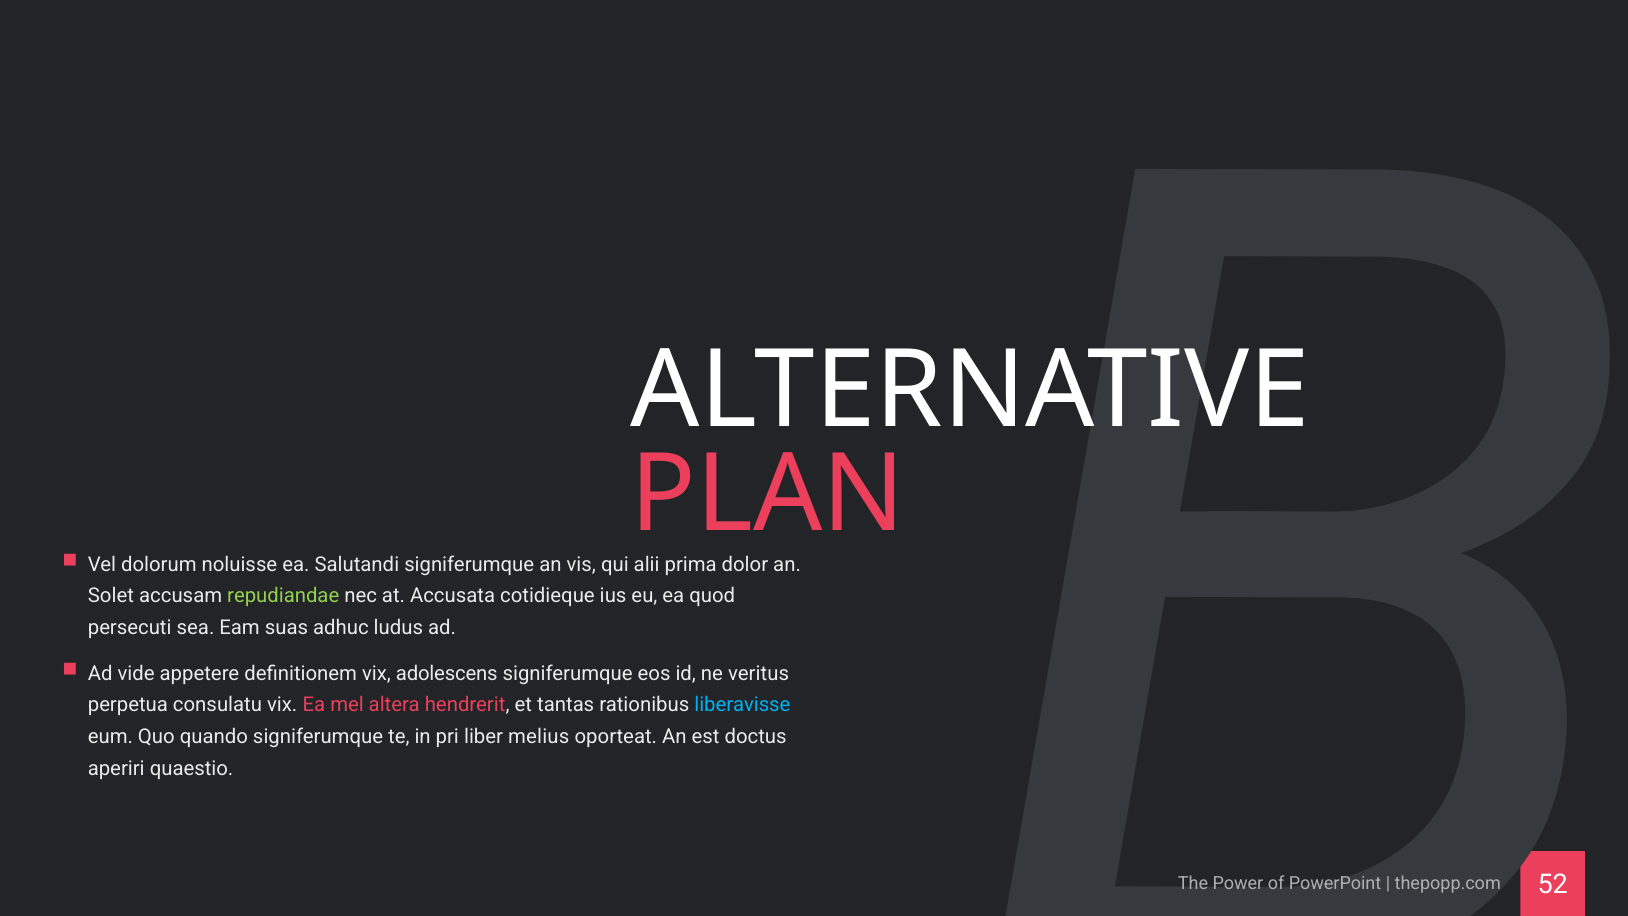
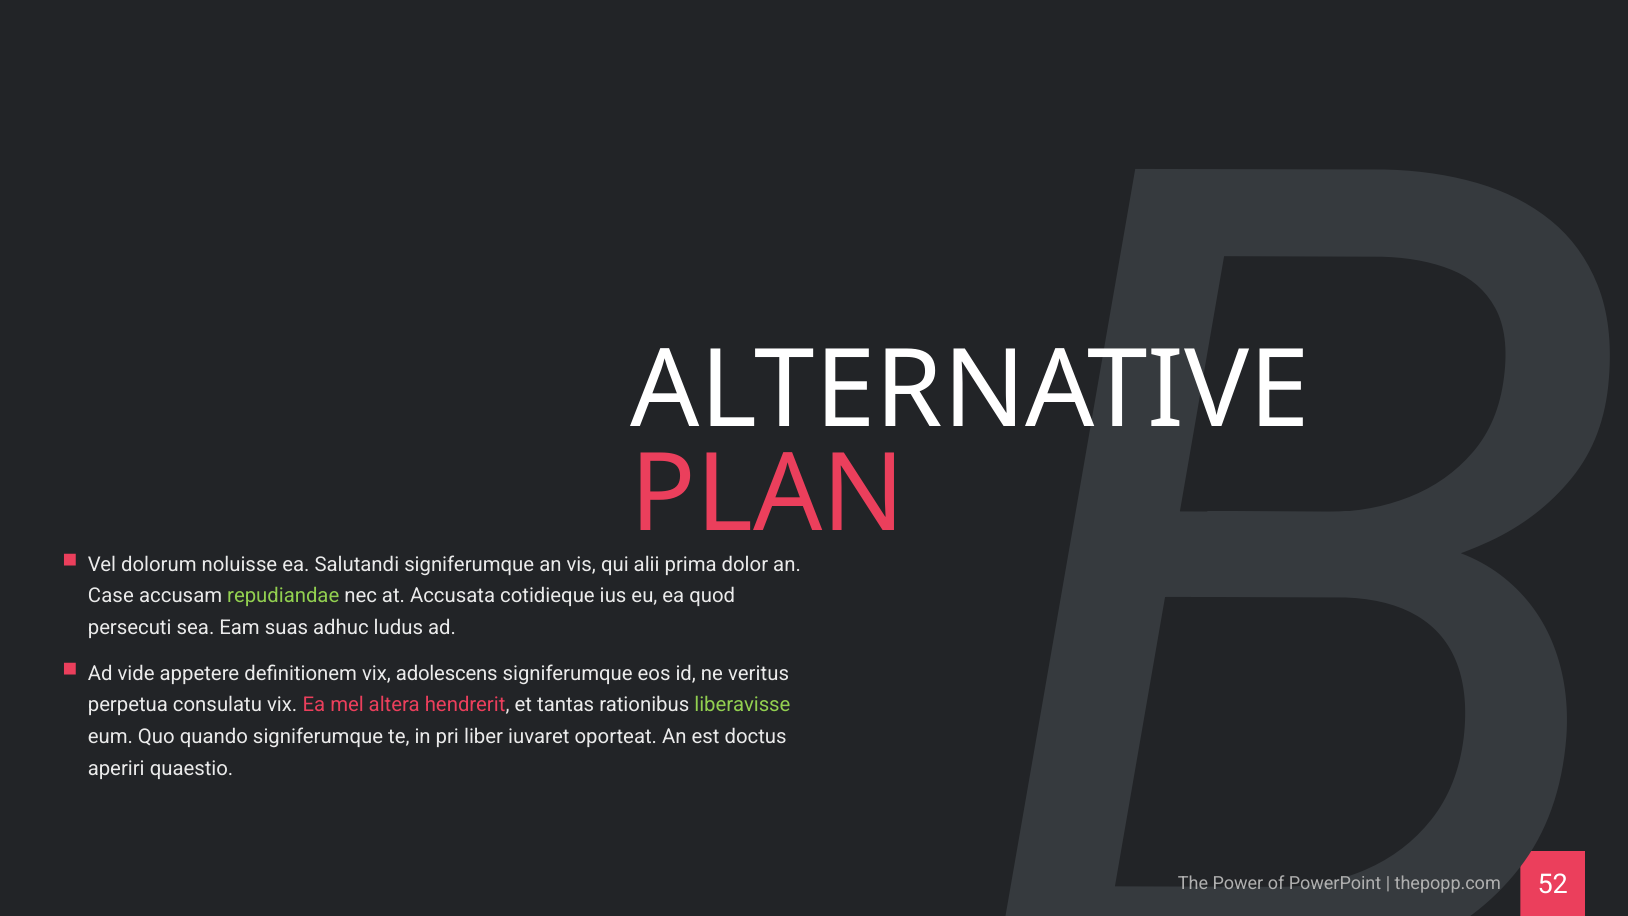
Solet: Solet -> Case
liberavisse colour: light blue -> light green
melius: melius -> iuvaret
